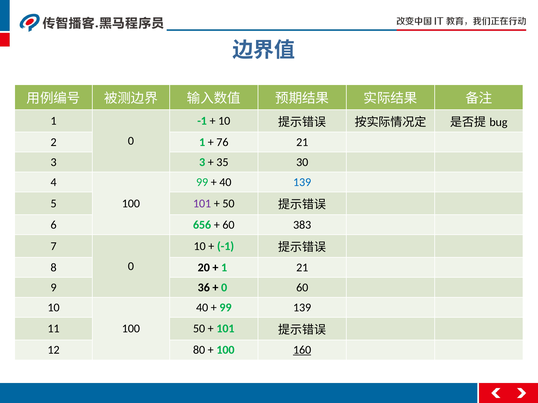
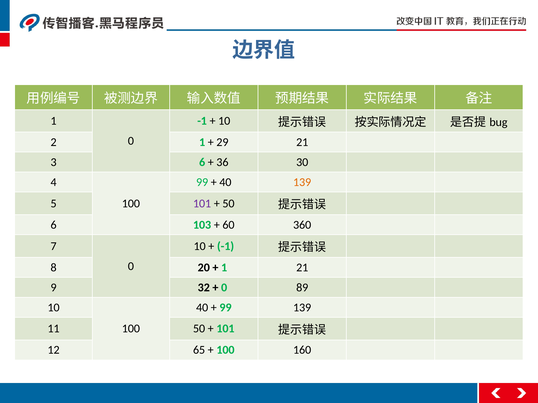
76: 76 -> 29
3 3: 3 -> 6
35: 35 -> 36
139 at (302, 182) colour: blue -> orange
656: 656 -> 103
383: 383 -> 360
36: 36 -> 32
0 60: 60 -> 89
80: 80 -> 65
160 underline: present -> none
